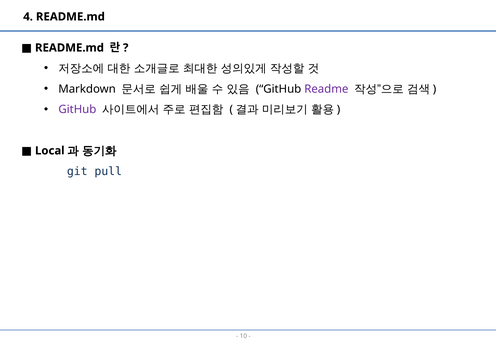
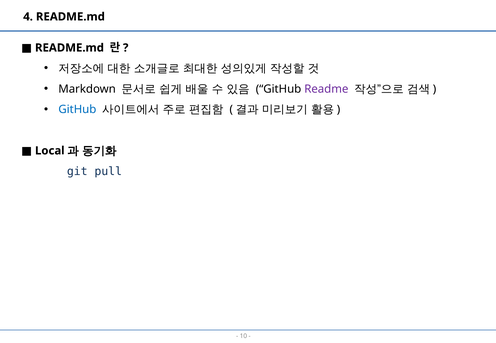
GitHub at (77, 110) colour: purple -> blue
